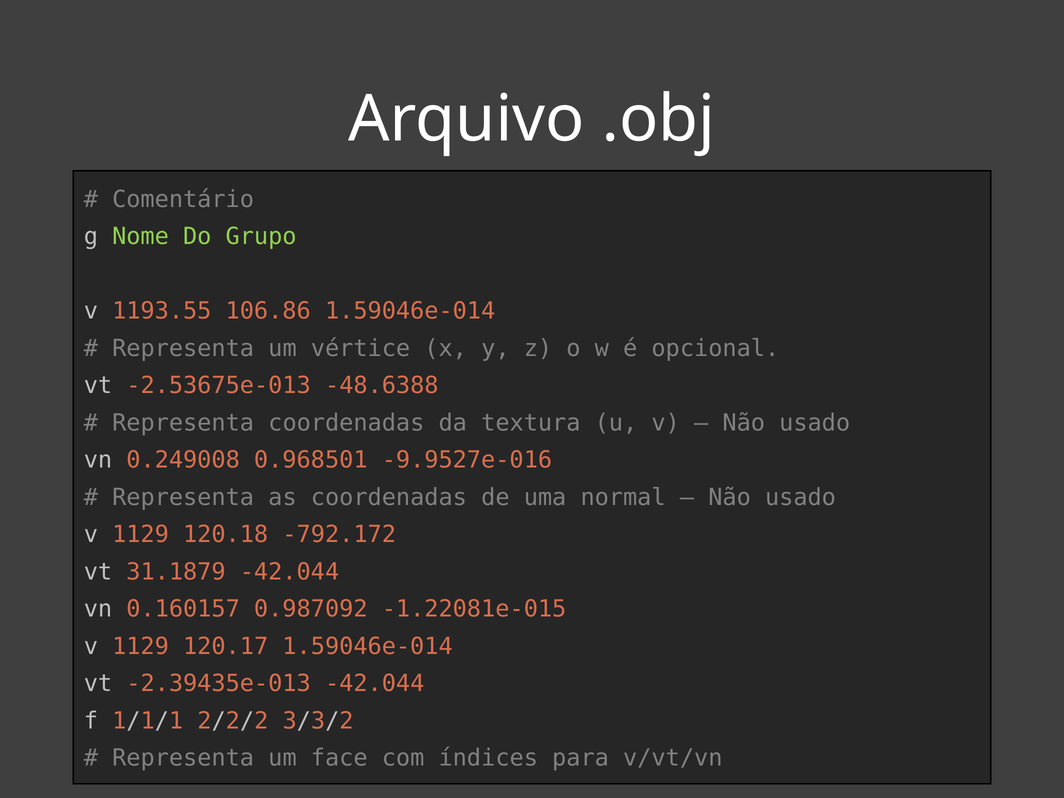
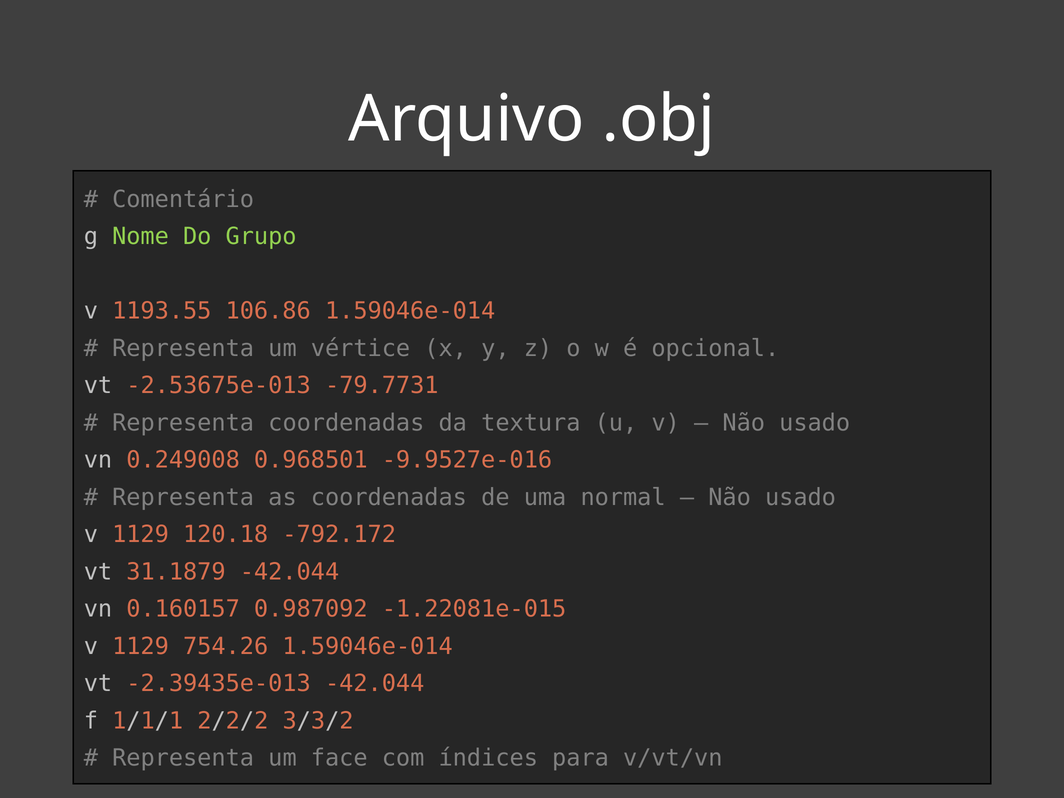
-48.6388: -48.6388 -> -79.7731
120.17: 120.17 -> 754.26
